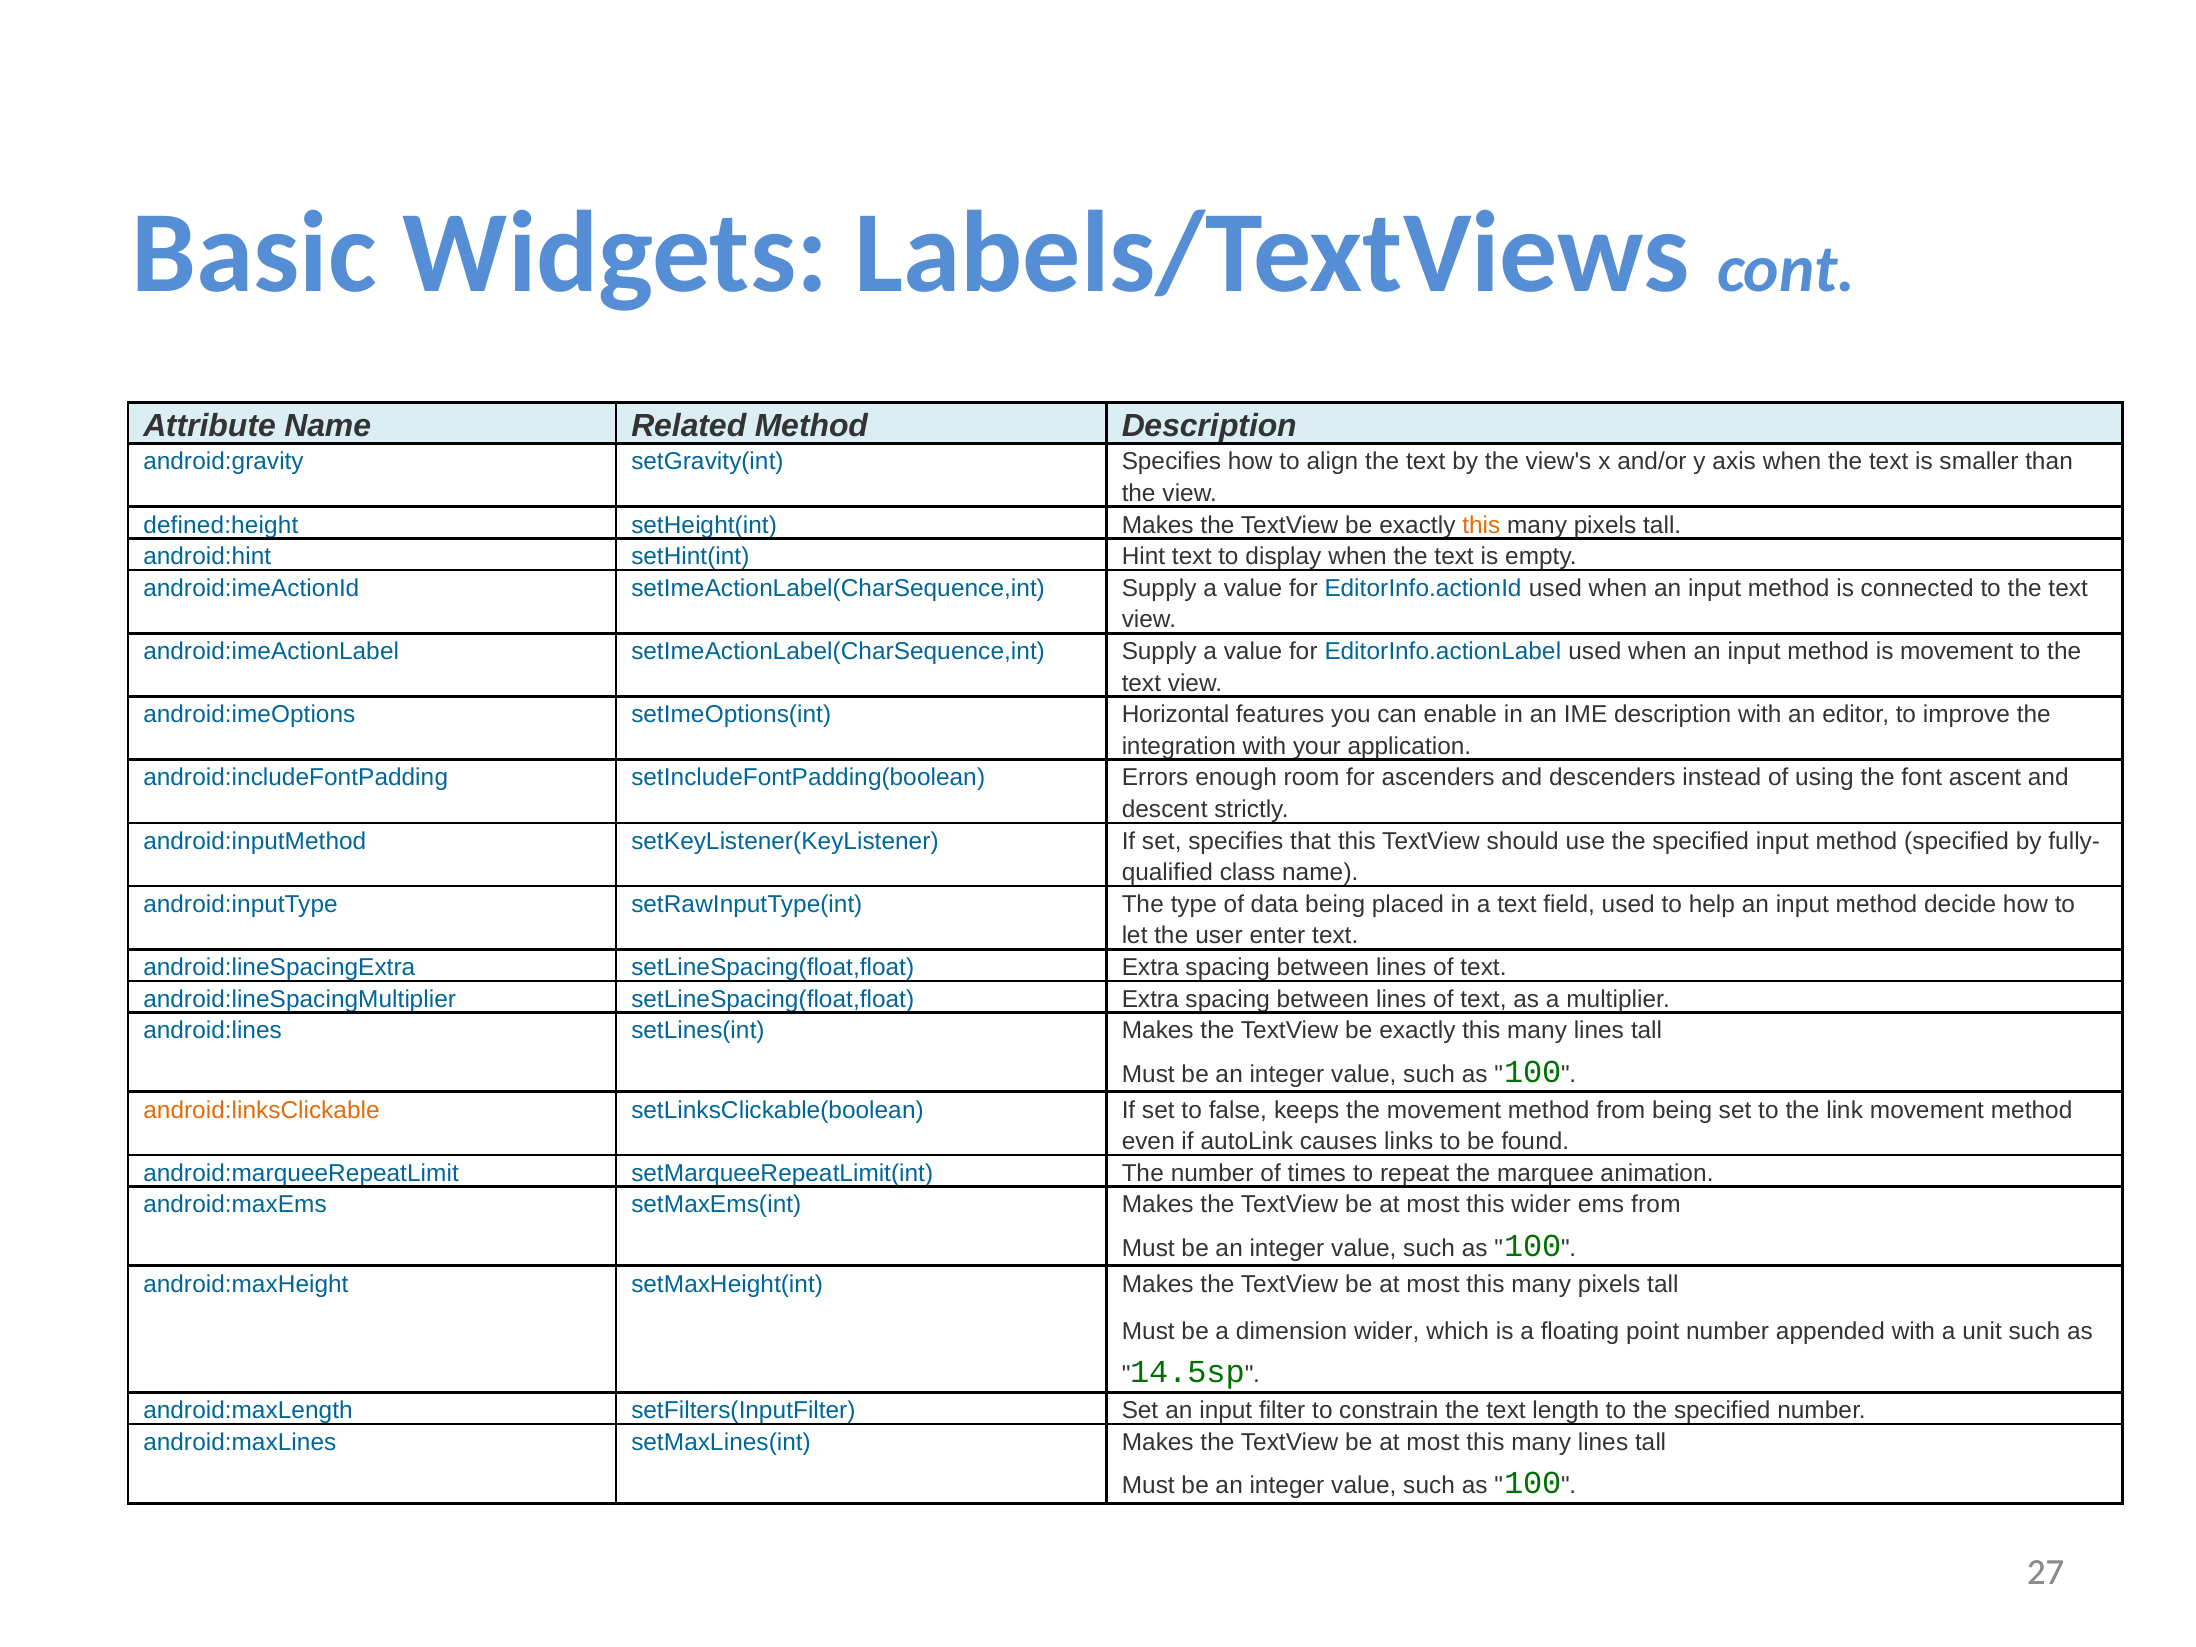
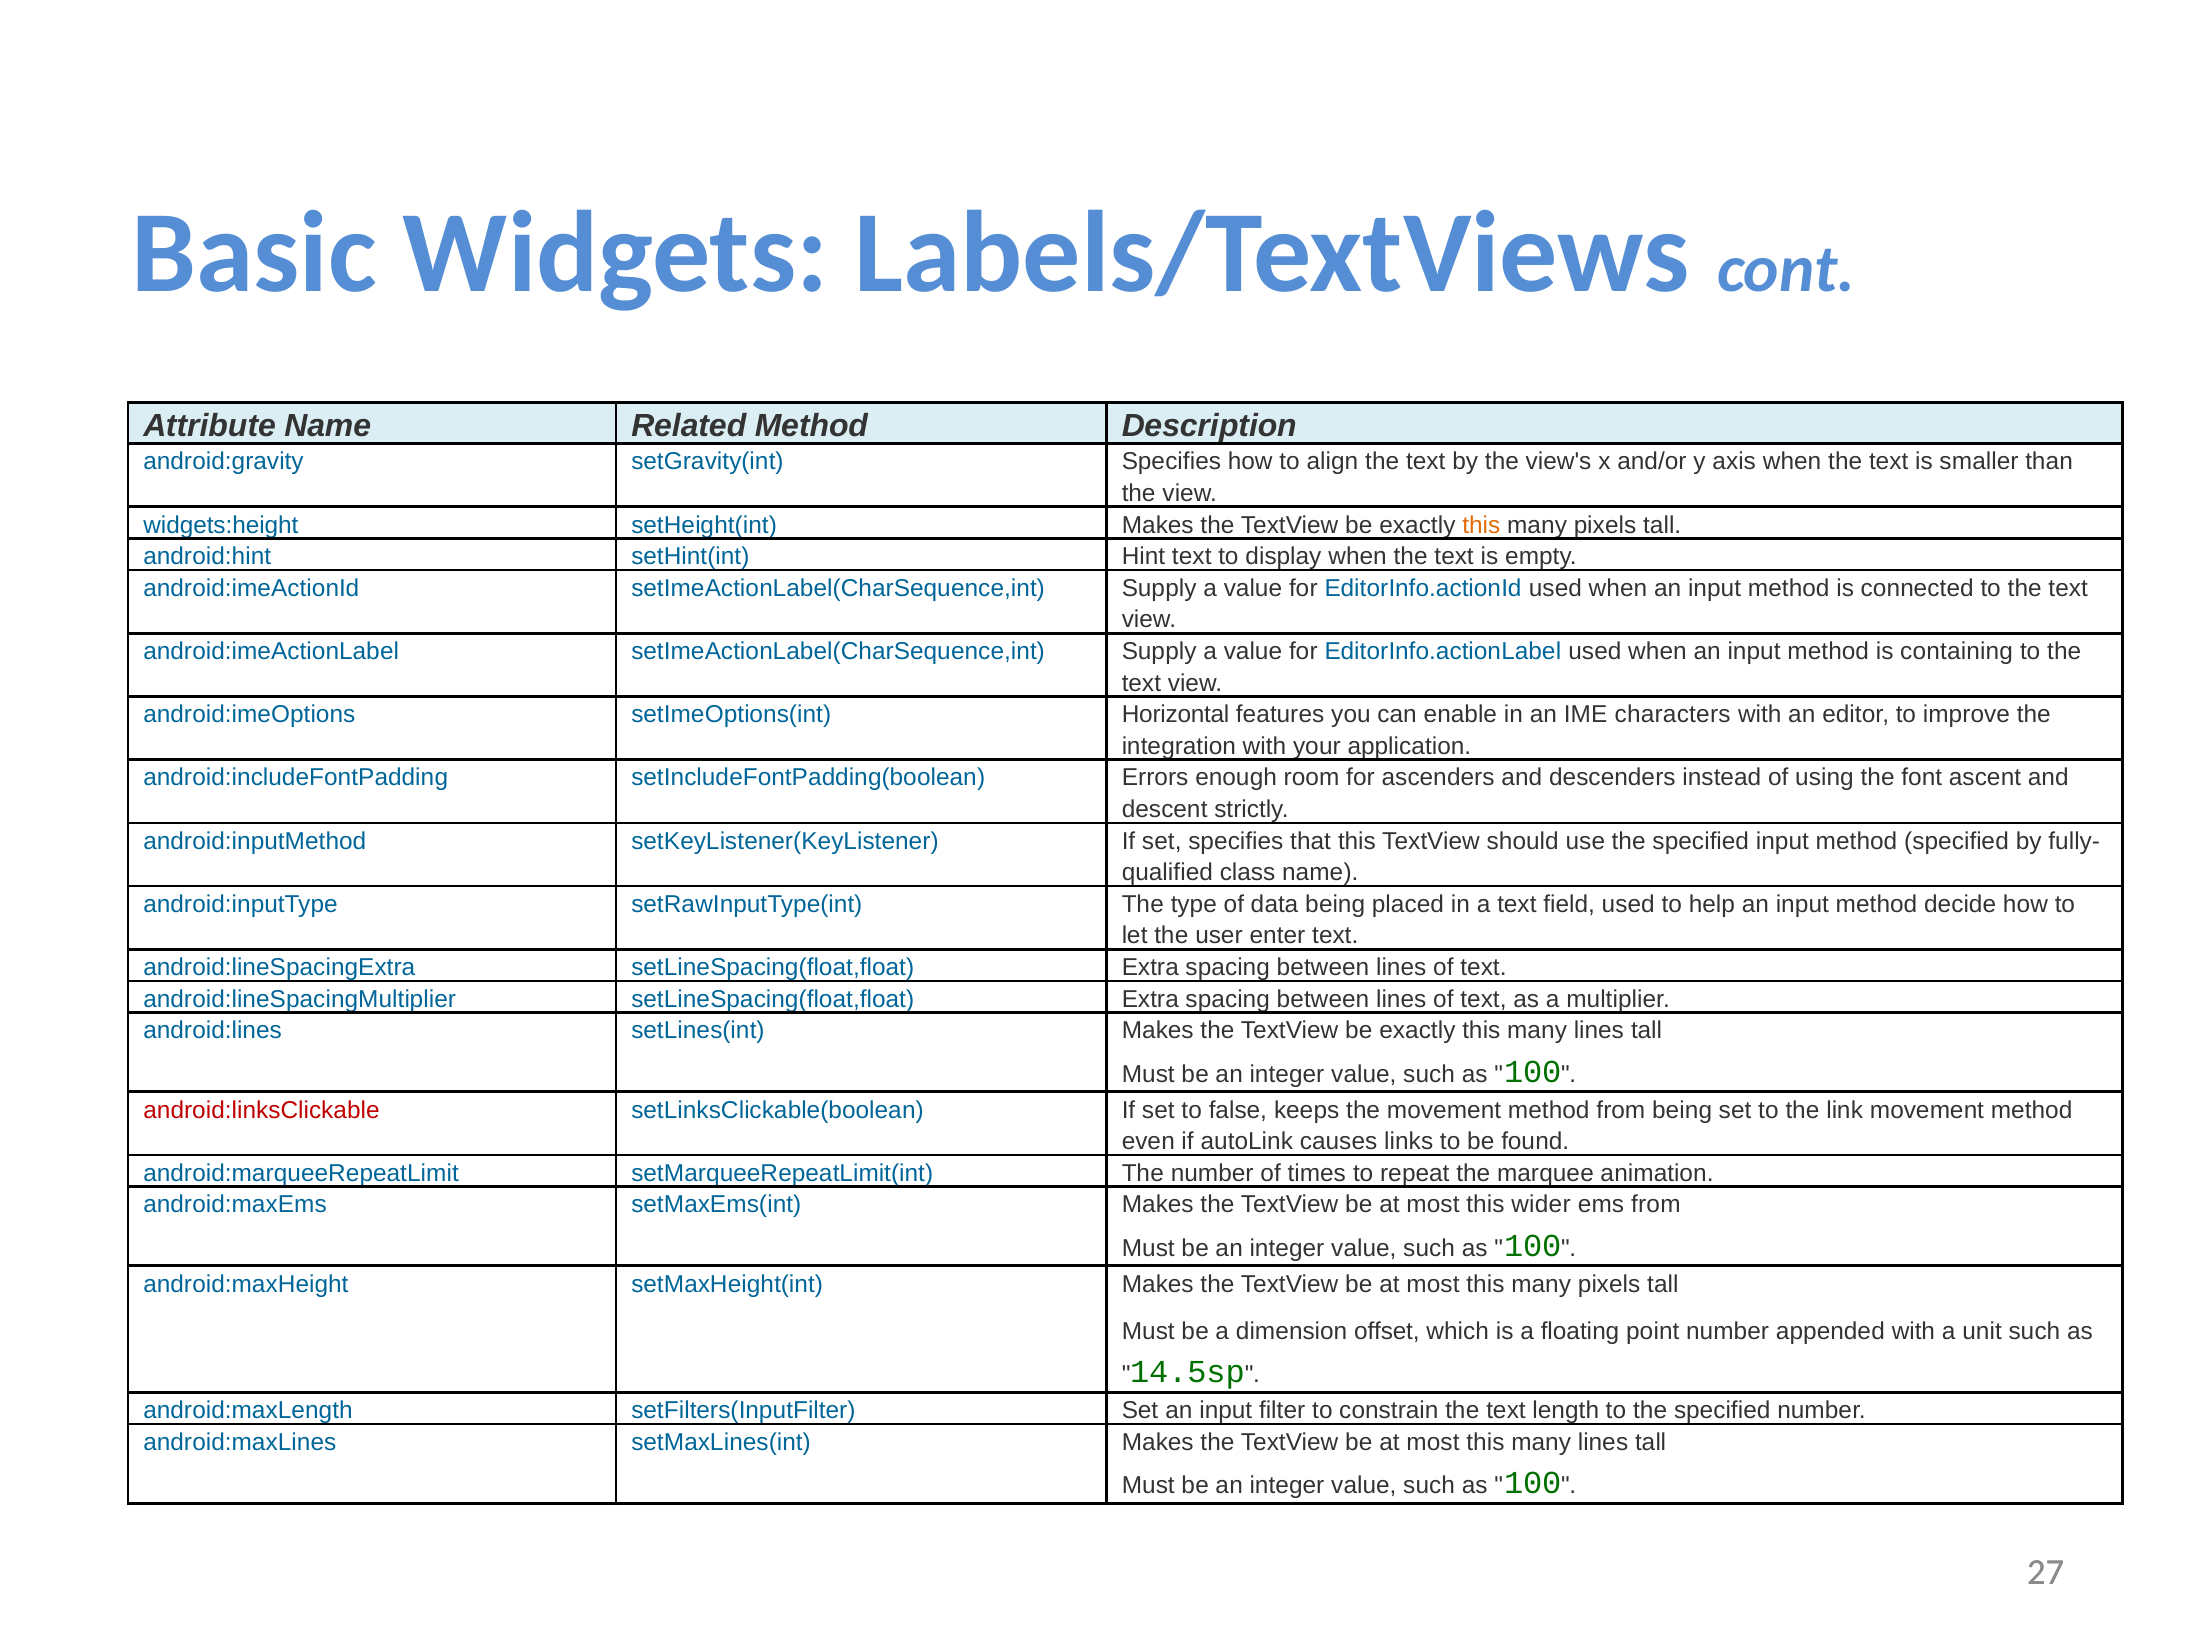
defined:height: defined:height -> widgets:height
is movement: movement -> containing
IME description: description -> characters
android:linksClickable colour: orange -> red
dimension wider: wider -> offset
